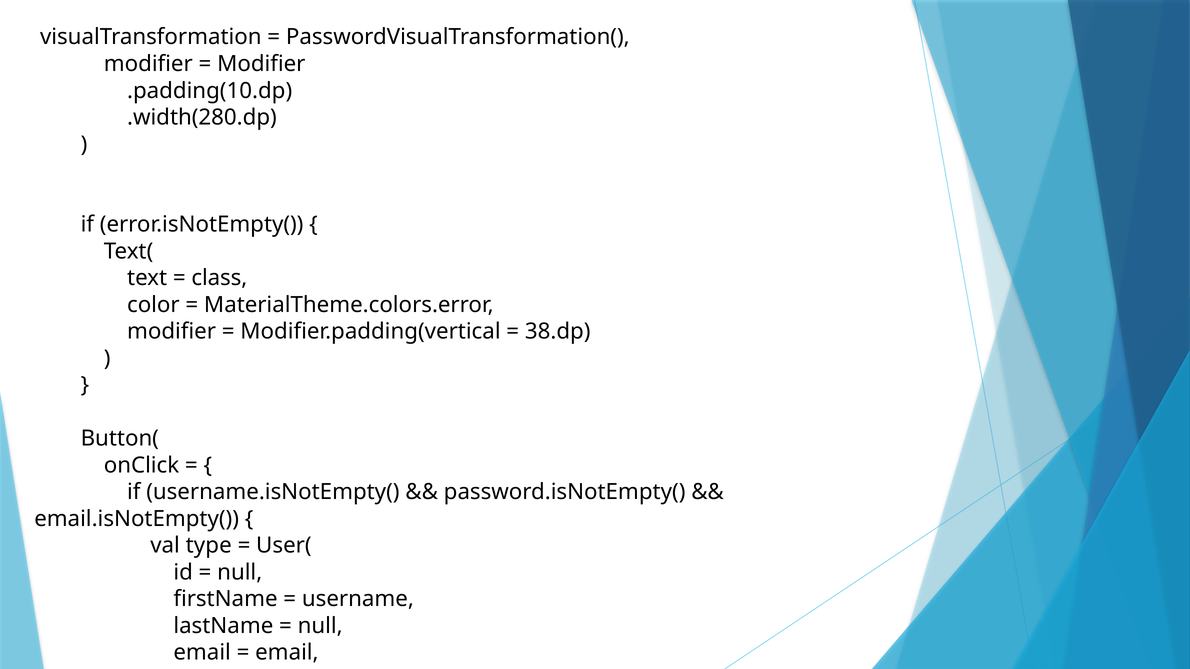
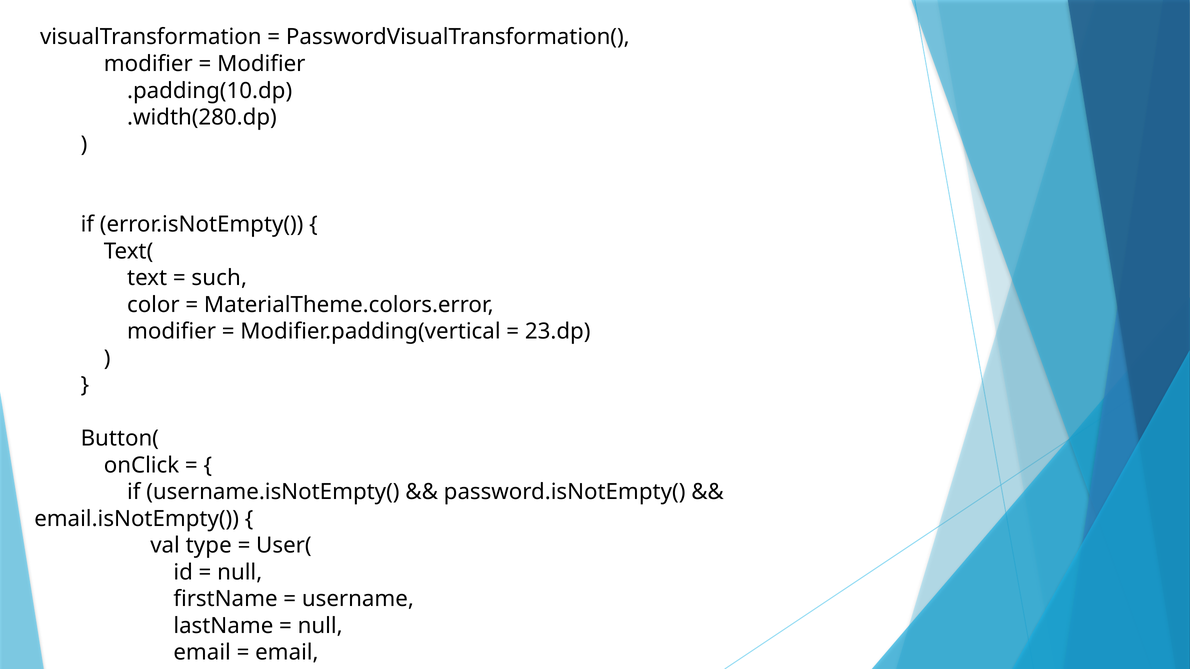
class: class -> such
38.dp: 38.dp -> 23.dp
